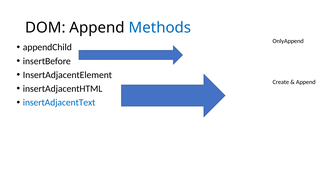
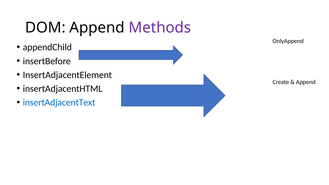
Methods colour: blue -> purple
